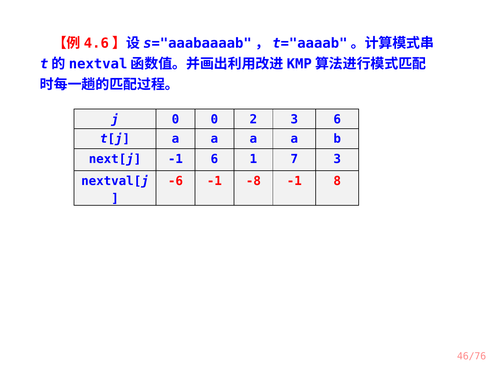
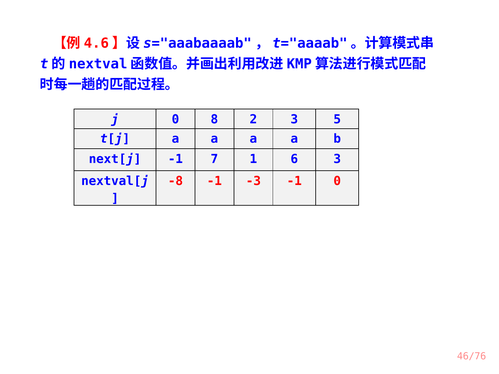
0 0: 0 -> 8
3 6: 6 -> 5
-1 6: 6 -> 7
7: 7 -> 6
-6: -6 -> -8
-8: -8 -> -3
-1 8: 8 -> 0
